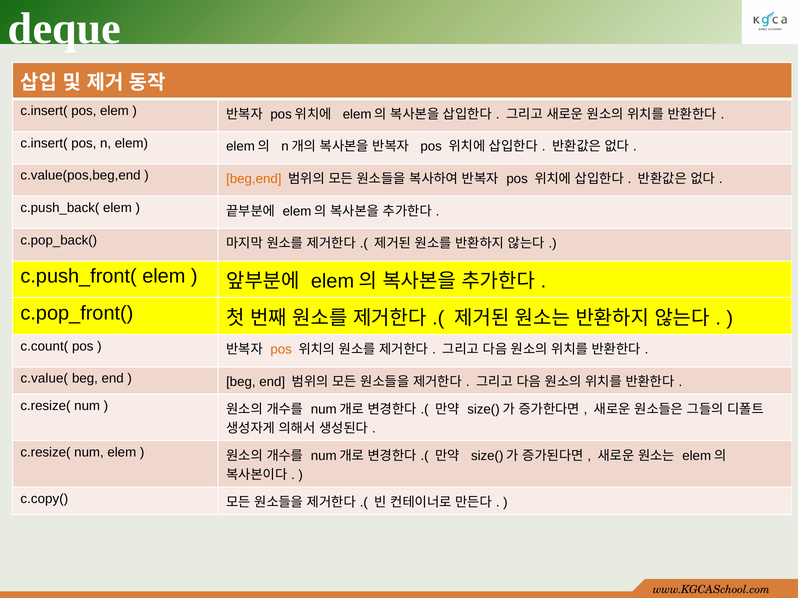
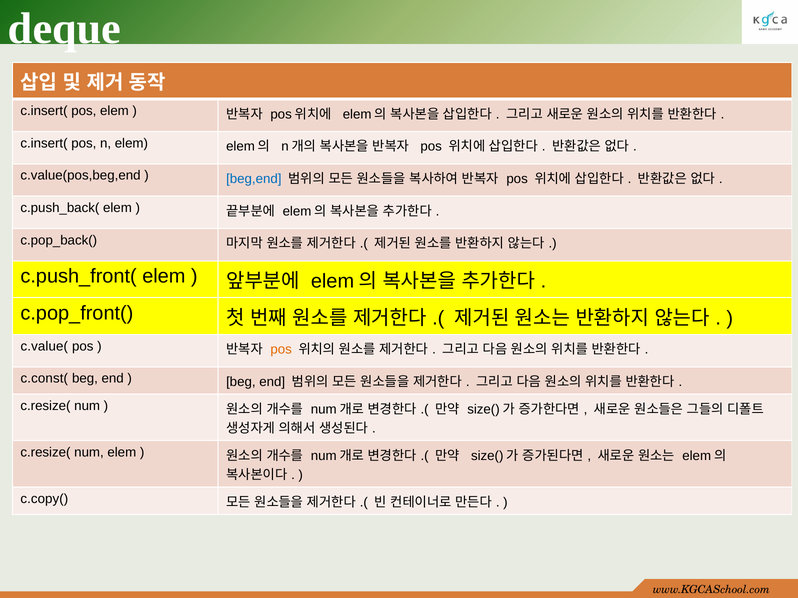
beg,end colour: orange -> blue
c.count(: c.count( -> c.value(
c.value(: c.value( -> c.const(
